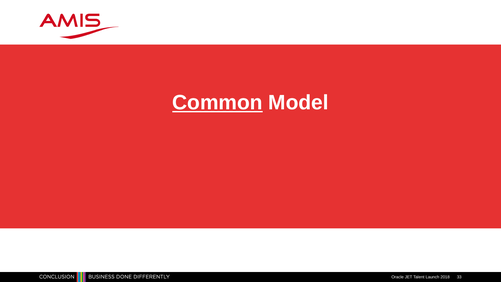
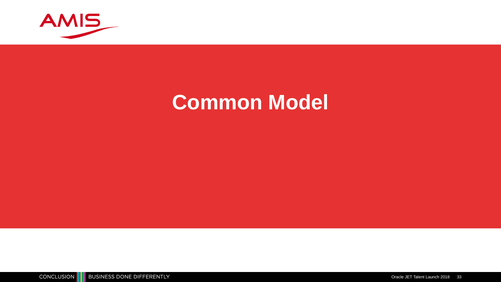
Common underline: present -> none
